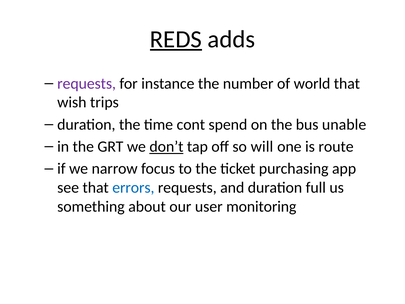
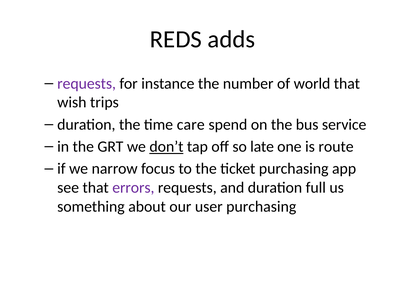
REDS underline: present -> none
cont: cont -> care
unable: unable -> service
will: will -> late
errors colour: blue -> purple
user monitoring: monitoring -> purchasing
